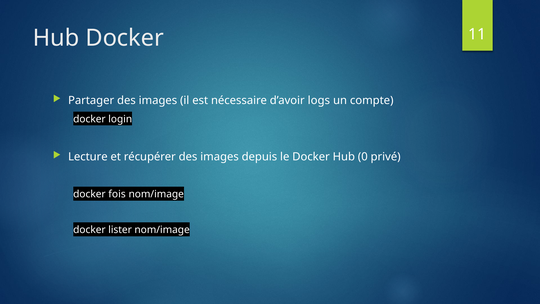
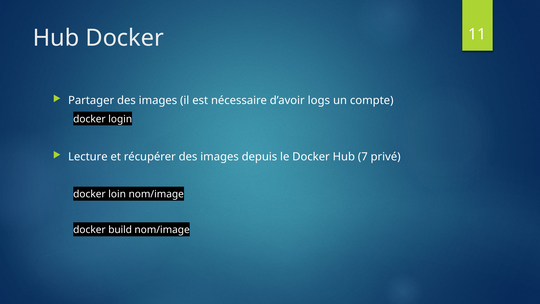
0: 0 -> 7
fois: fois -> loin
lister: lister -> build
